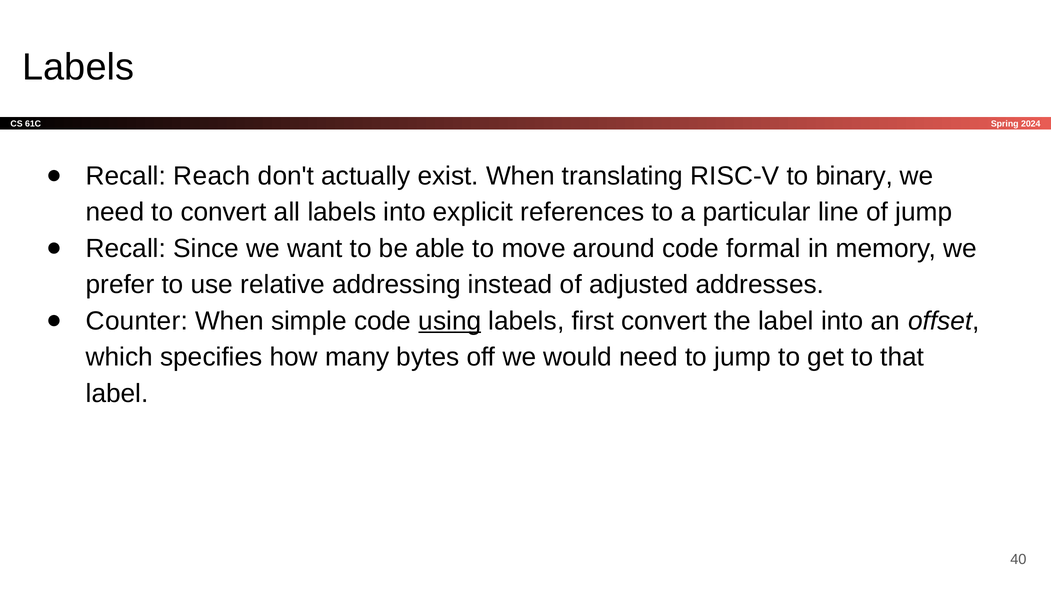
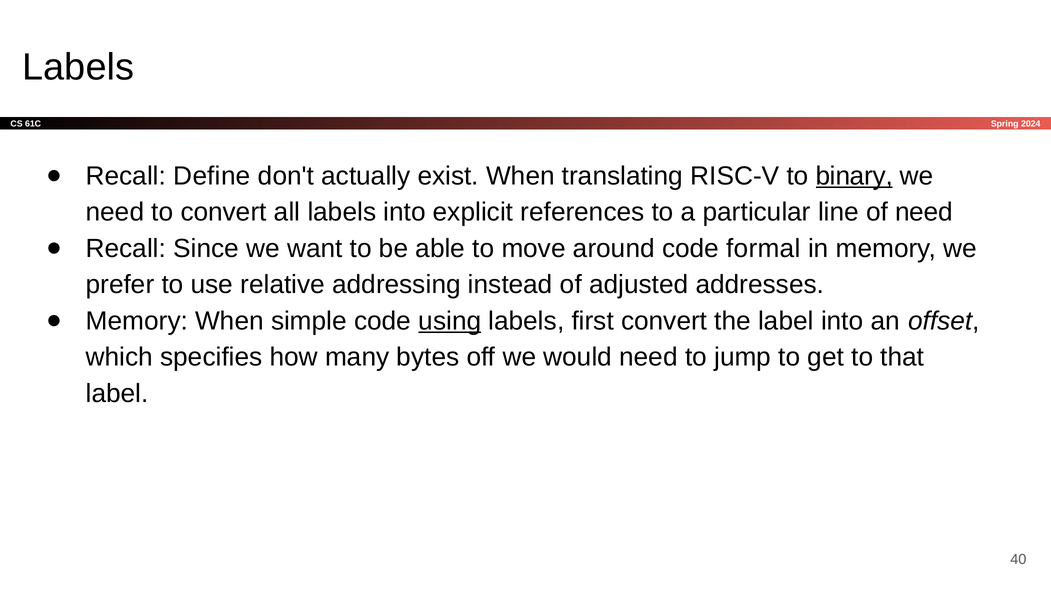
Reach: Reach -> Define
binary underline: none -> present
of jump: jump -> need
Counter at (137, 321): Counter -> Memory
